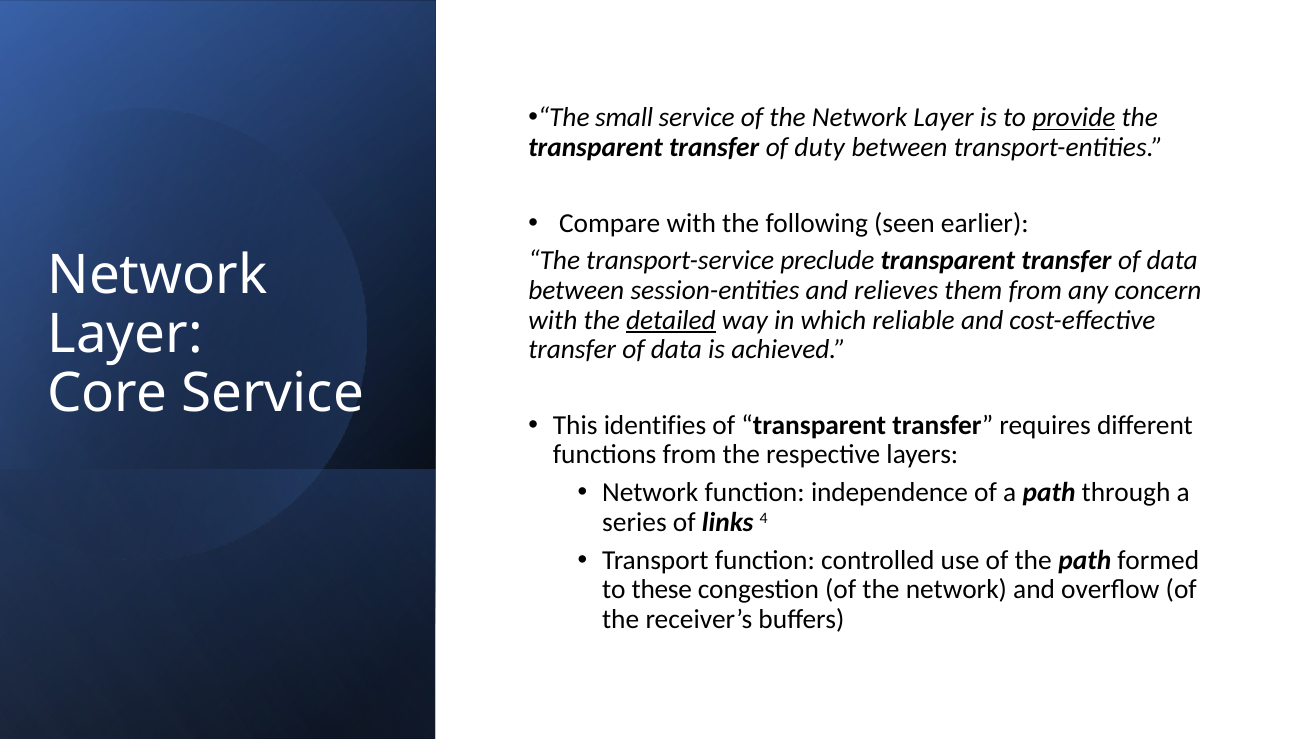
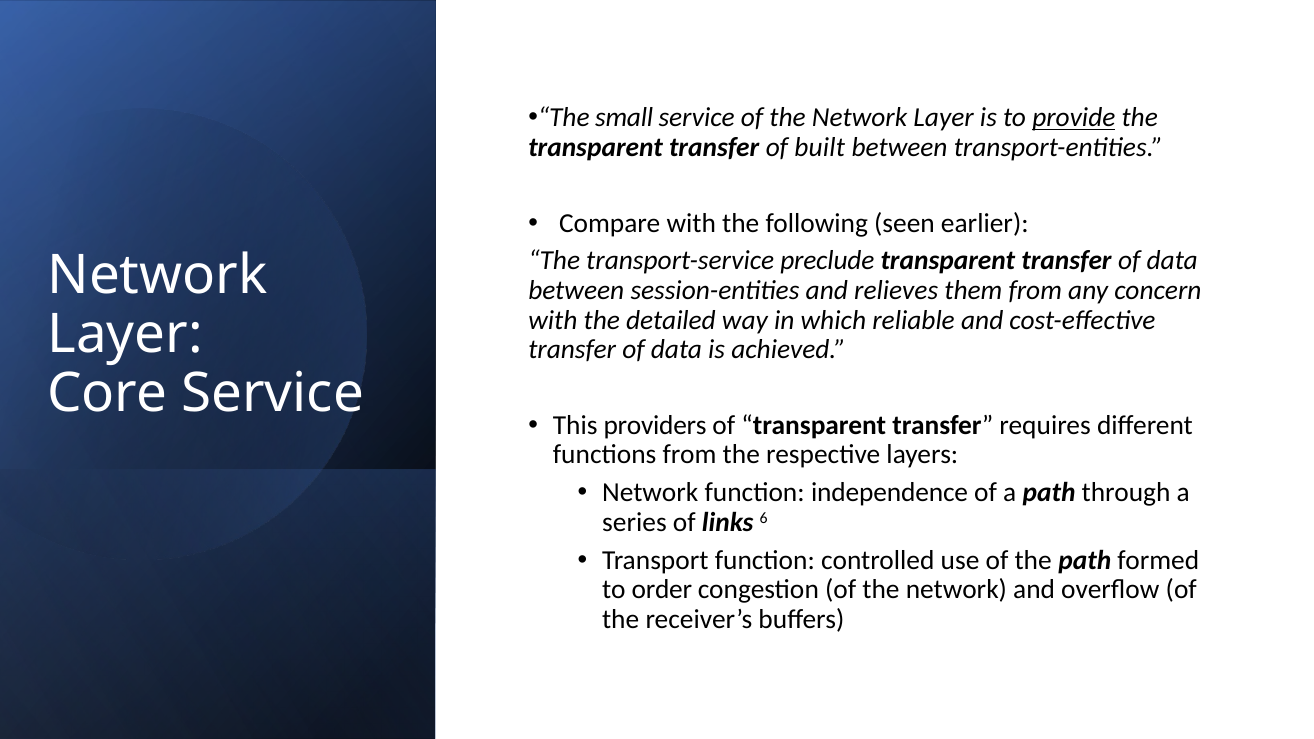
duty: duty -> built
detailed underline: present -> none
identifies: identifies -> providers
4: 4 -> 6
these: these -> order
